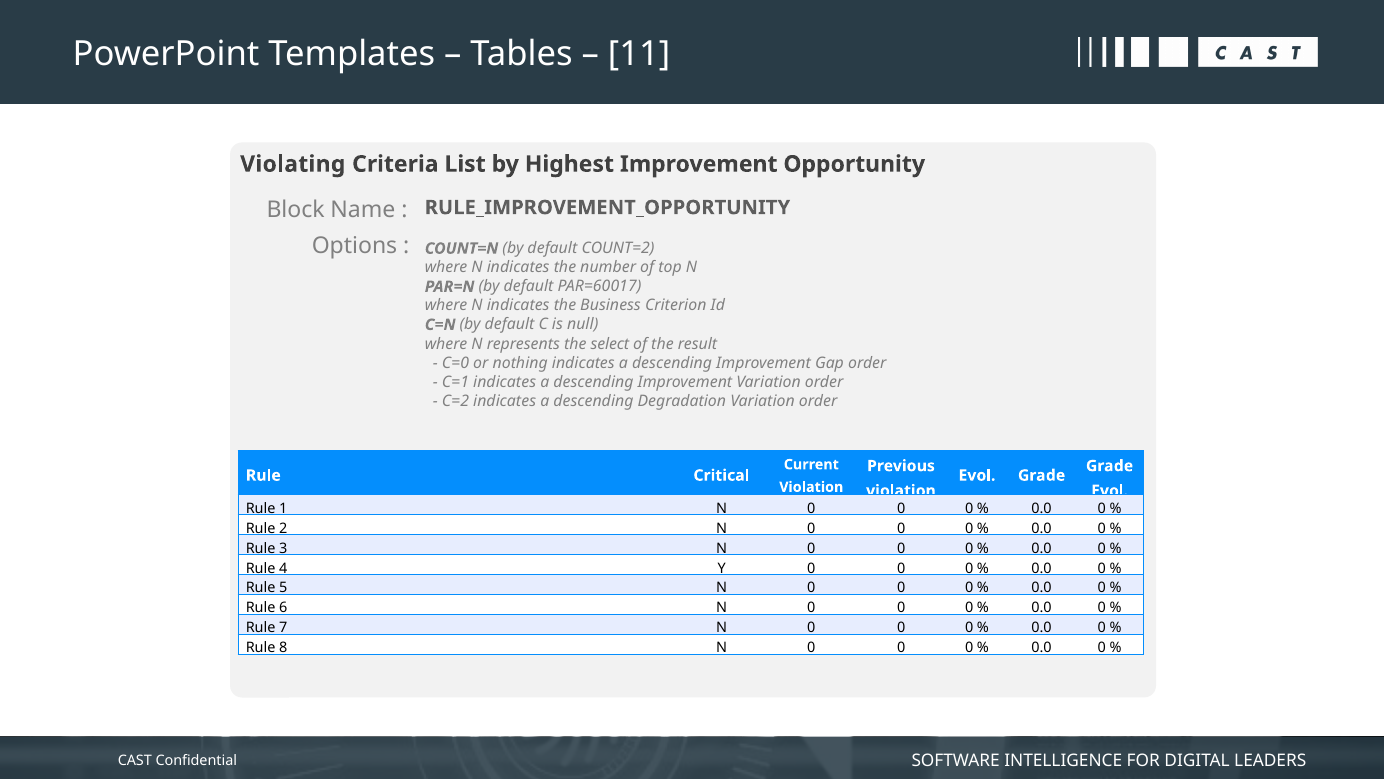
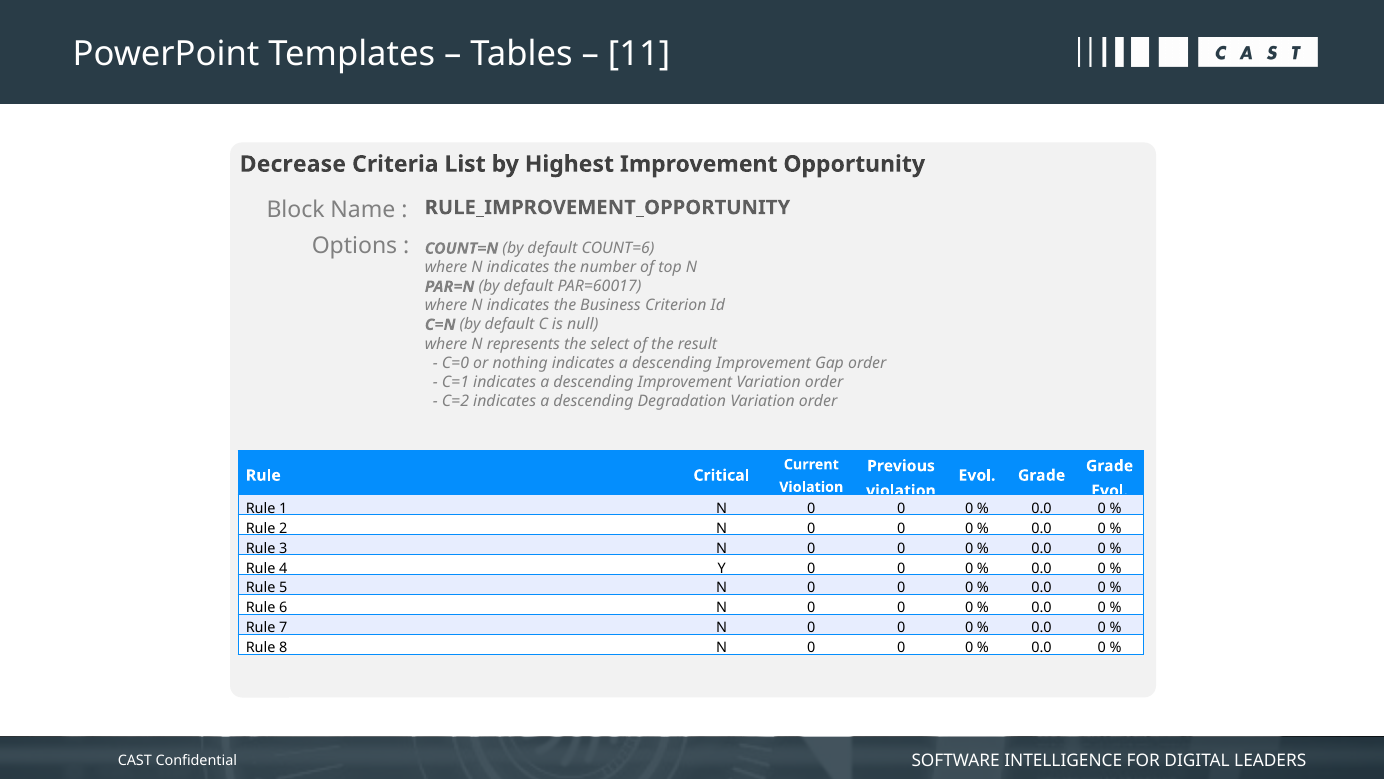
Violating: Violating -> Decrease
COUNT=2: COUNT=2 -> COUNT=6
